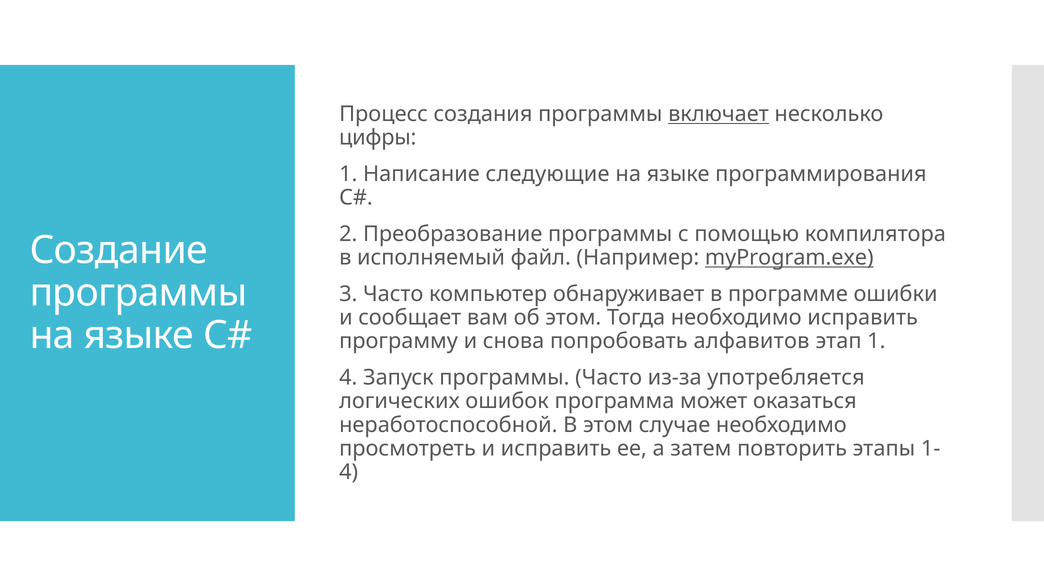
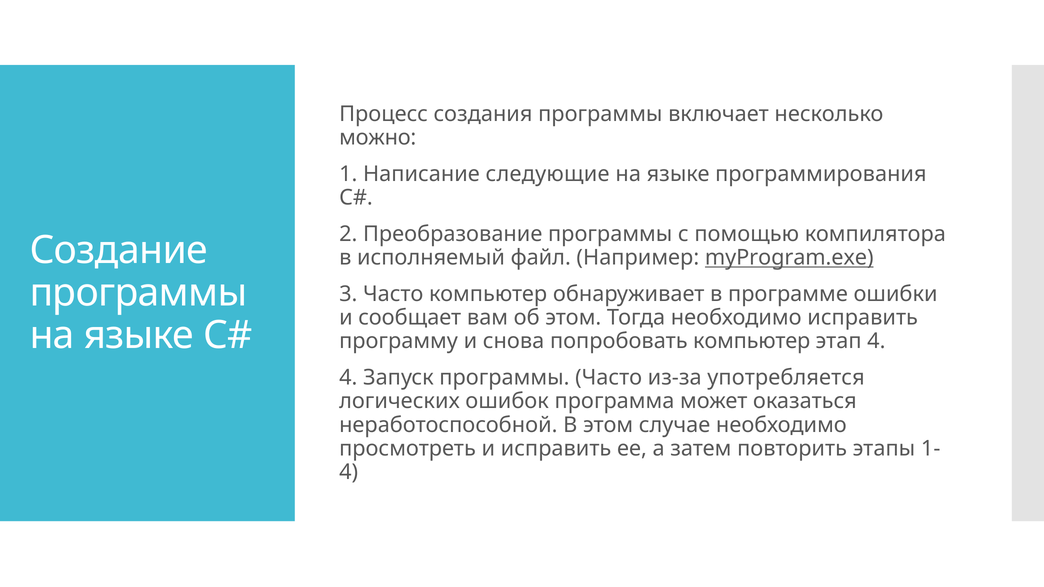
включает underline: present -> none
цифры: цифры -> можно
попробовать алфавитов: алфавитов -> компьютер
этап 1: 1 -> 4
